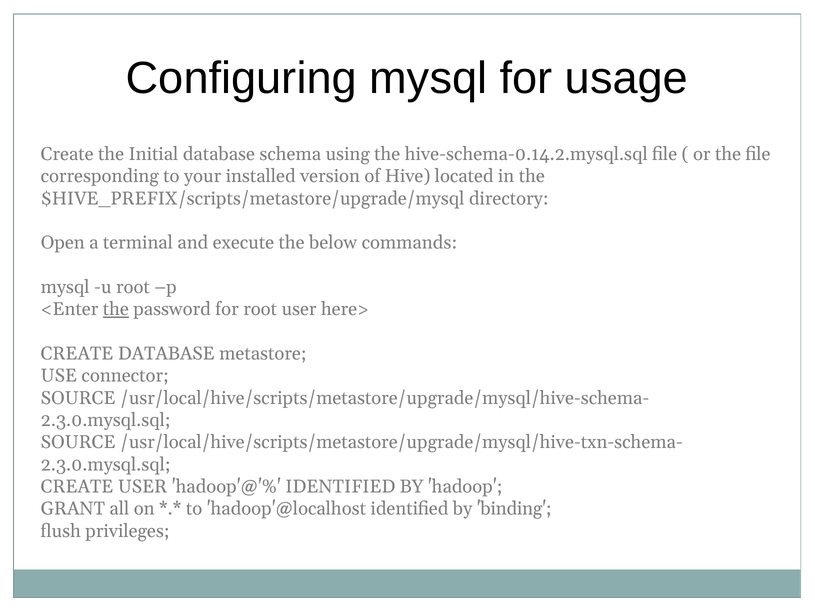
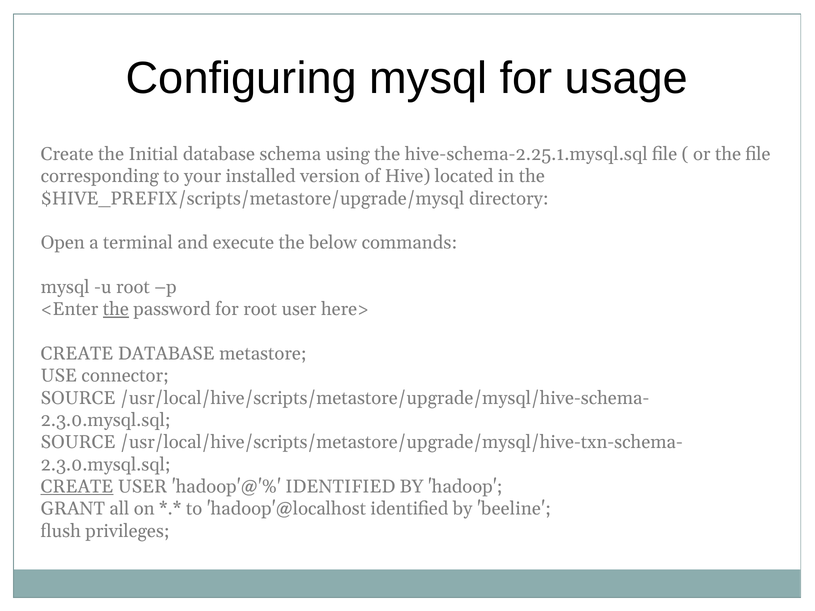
hive-schema-0.14.2.mysql.sql: hive-schema-0.14.2.mysql.sql -> hive-schema-2.25.1.mysql.sql
CREATE at (77, 487) underline: none -> present
binding: binding -> beeline
